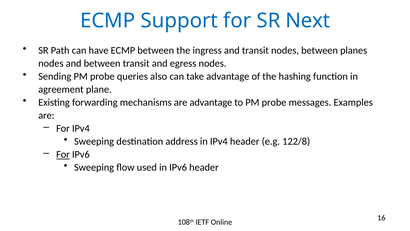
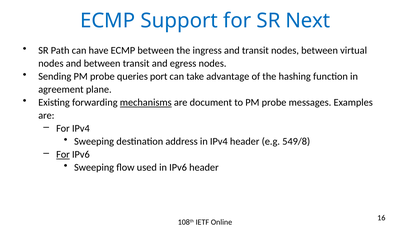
planes: planes -> virtual
also: also -> port
mechanisms underline: none -> present
are advantage: advantage -> document
122/8: 122/8 -> 549/8
